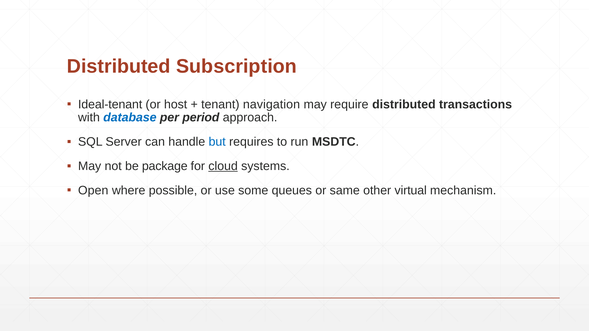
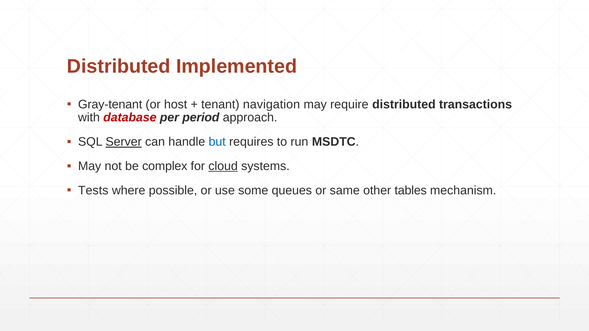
Subscription: Subscription -> Implemented
Ideal-tenant: Ideal-tenant -> Gray-tenant
database colour: blue -> red
Server underline: none -> present
package: package -> complex
Open: Open -> Tests
virtual: virtual -> tables
